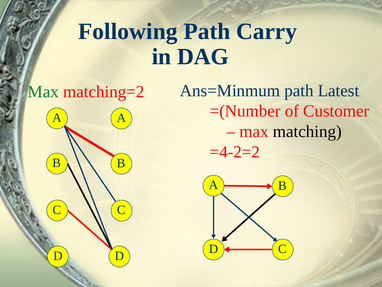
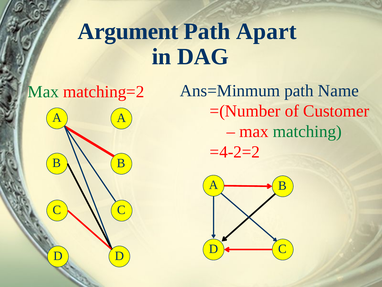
Following: Following -> Argument
Carry: Carry -> Apart
Latest: Latest -> Name
matching colour: black -> green
